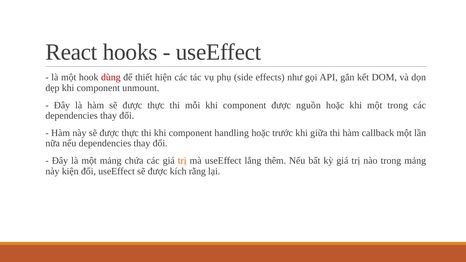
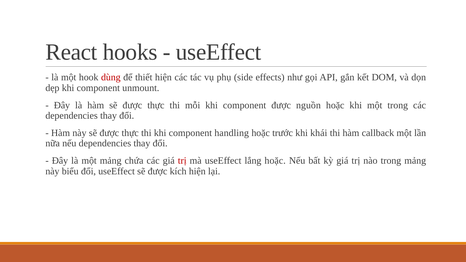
giữa: giữa -> khái
trị at (182, 161) colour: orange -> red
lắng thêm: thêm -> hoặc
kiện: kiện -> biểu
kích rằng: rằng -> hiện
